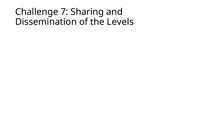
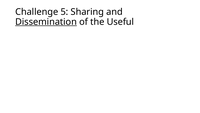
7: 7 -> 5
Dissemination underline: none -> present
Levels: Levels -> Useful
